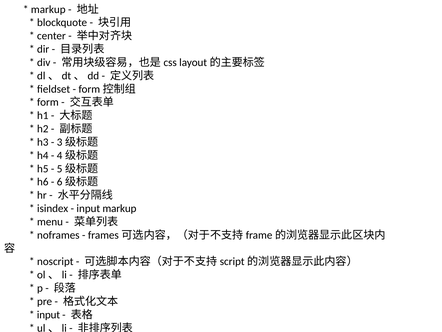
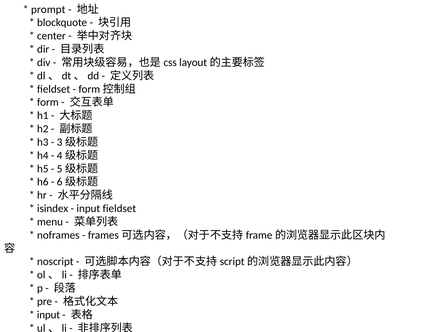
markup at (48, 9): markup -> prompt
input markup: markup -> fieldset
